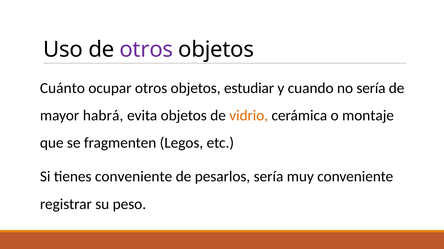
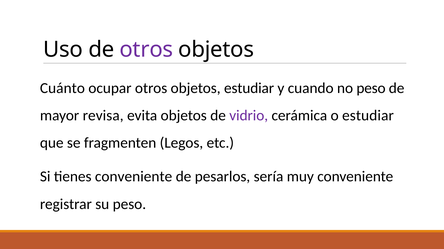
no sería: sería -> peso
habrá: habrá -> revisa
vidrio colour: orange -> purple
o montaje: montaje -> estudiar
